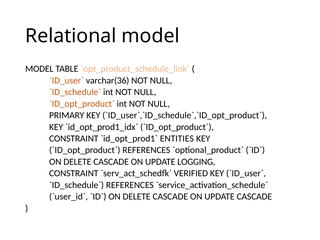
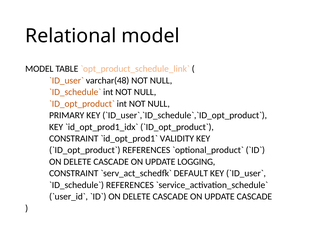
varchar(36: varchar(36 -> varchar(48
ENTITIES: ENTITIES -> VALIDITY
VERIFIED: VERIFIED -> DEFAULT
